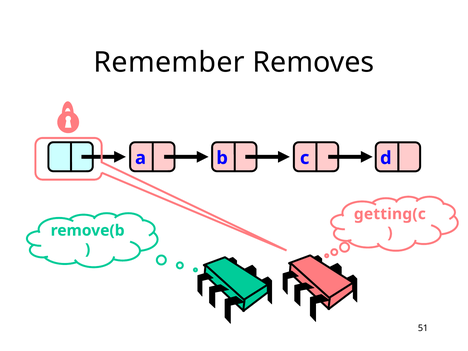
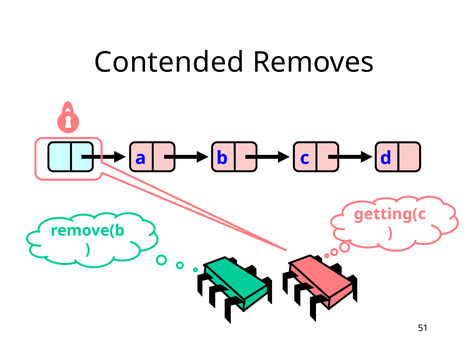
Remember: Remember -> Contended
